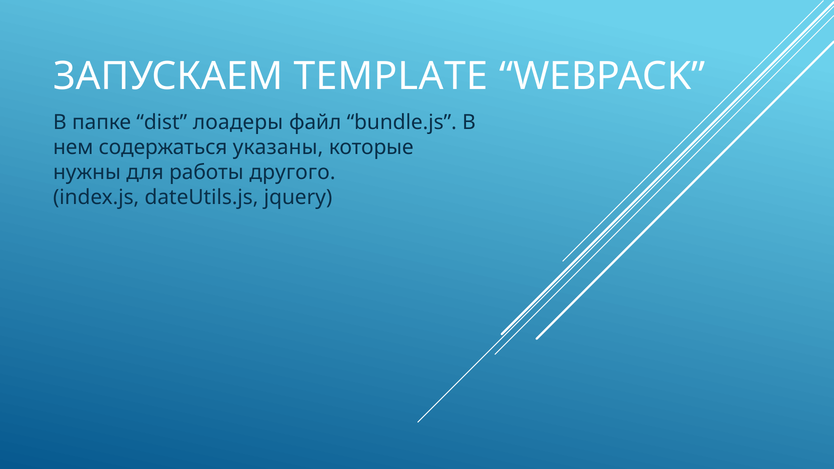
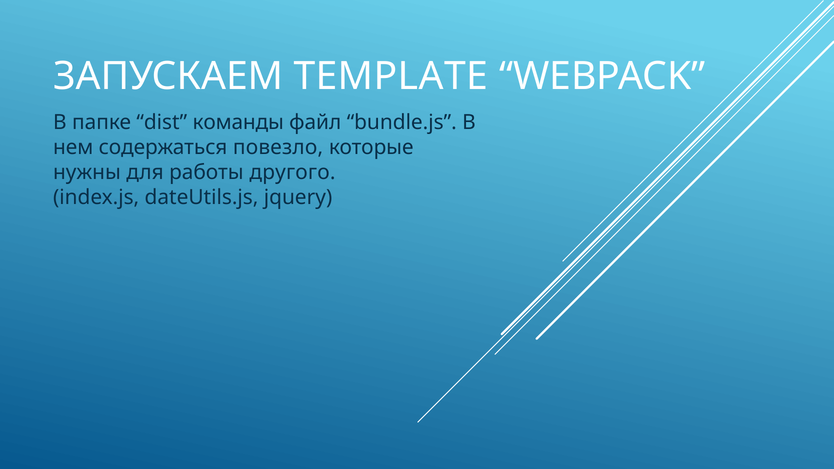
лоадеры: лоадеры -> команды
указаны: указаны -> повезло
